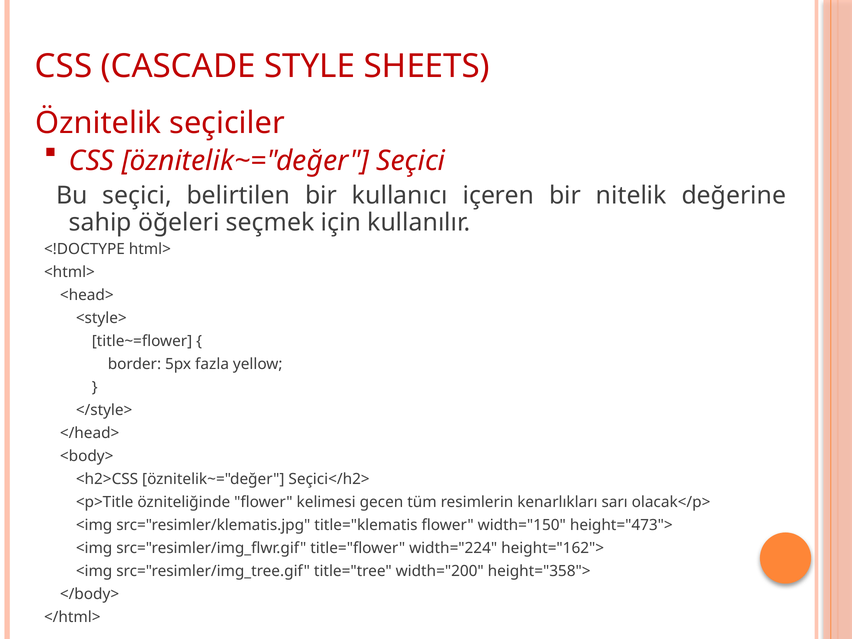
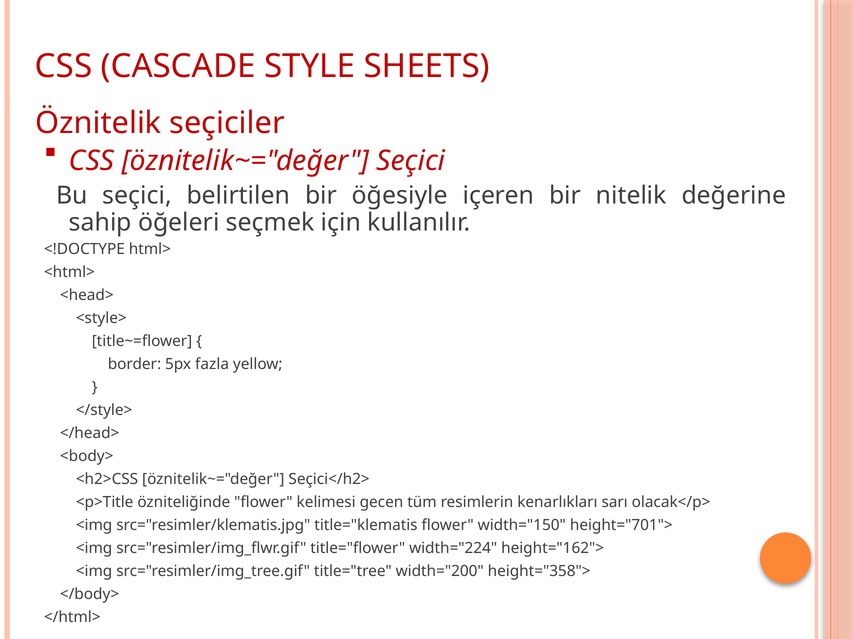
kullanıcı: kullanıcı -> öğesiyle
height="473">: height="473"> -> height="701">
